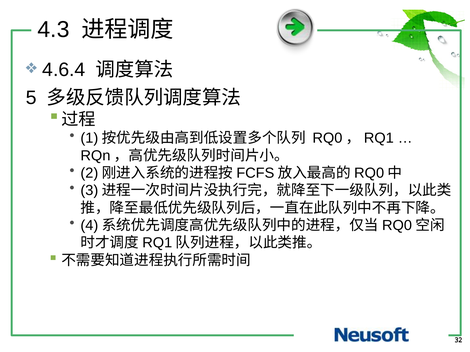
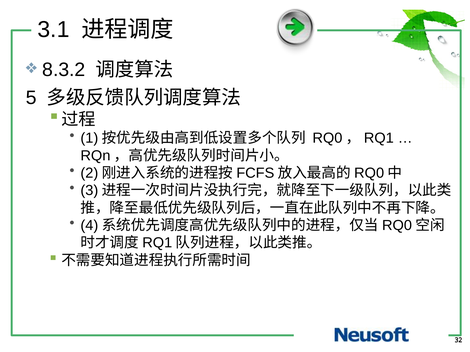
4.3: 4.3 -> 3.1
4.6.4: 4.6.4 -> 8.3.2
